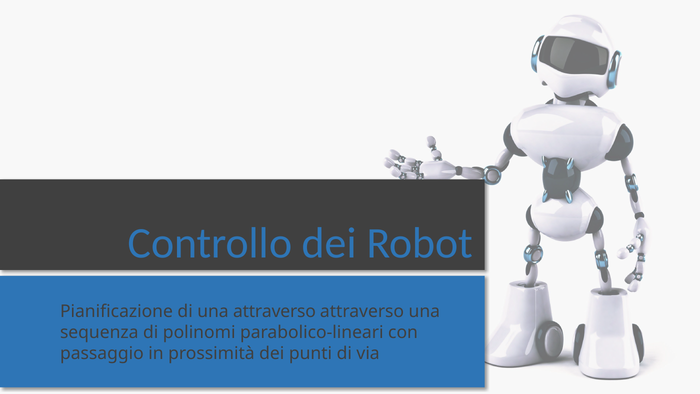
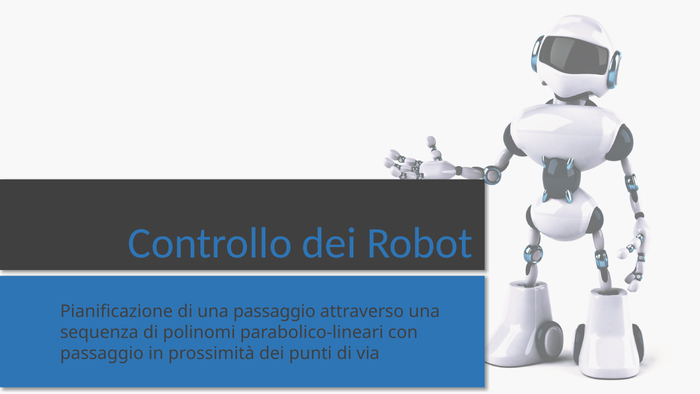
una attraverso: attraverso -> passaggio
